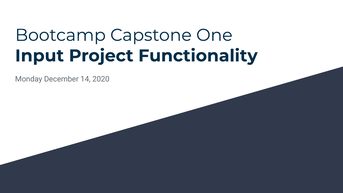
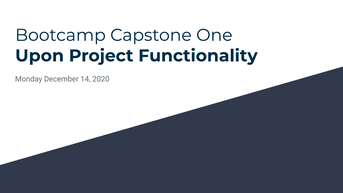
Input: Input -> Upon
